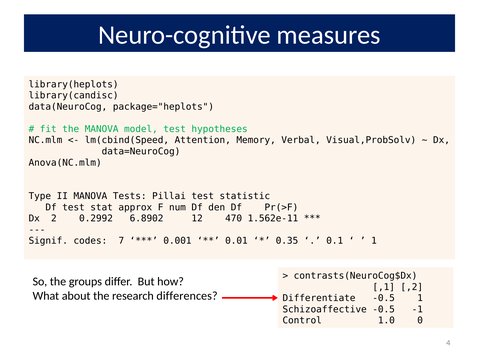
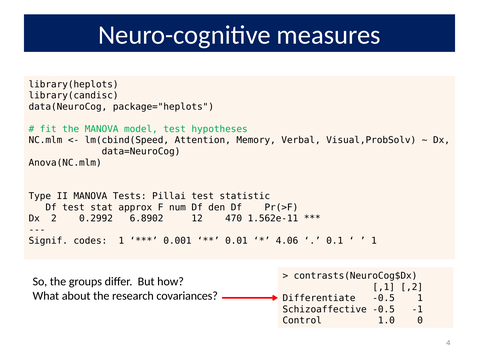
codes 7: 7 -> 1
0.35: 0.35 -> 4.06
differences: differences -> covariances
